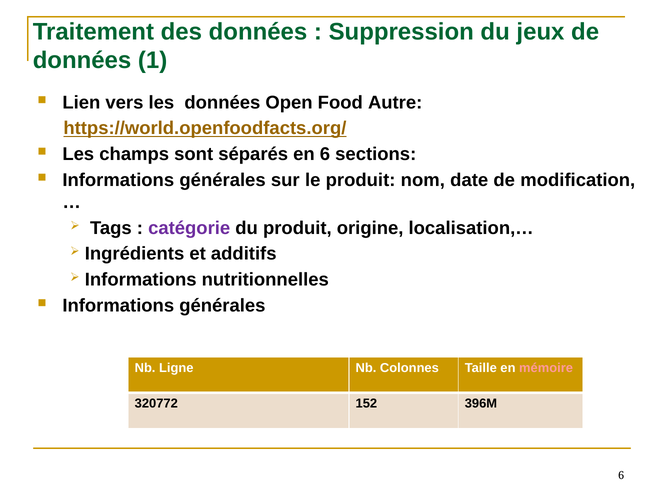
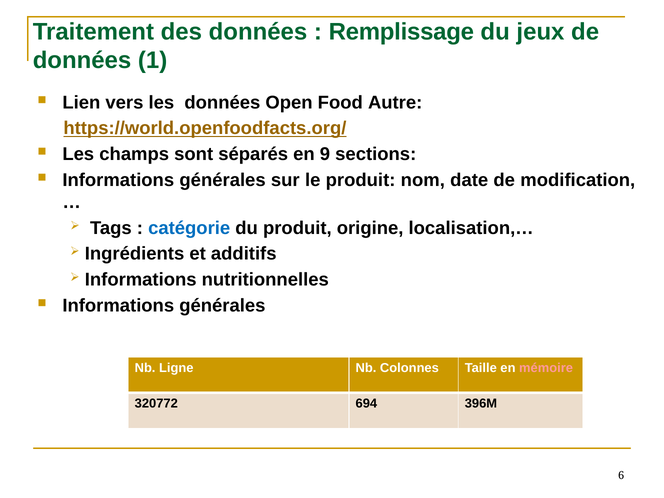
Suppression: Suppression -> Remplissage
en 6: 6 -> 9
catégorie colour: purple -> blue
152: 152 -> 694
